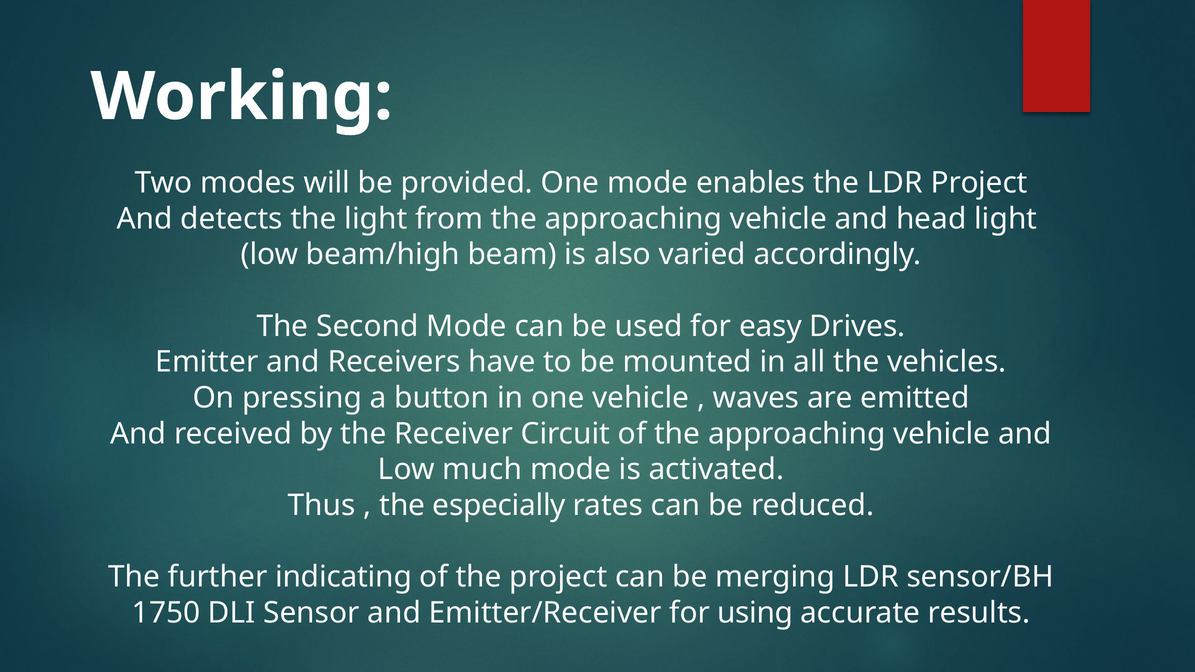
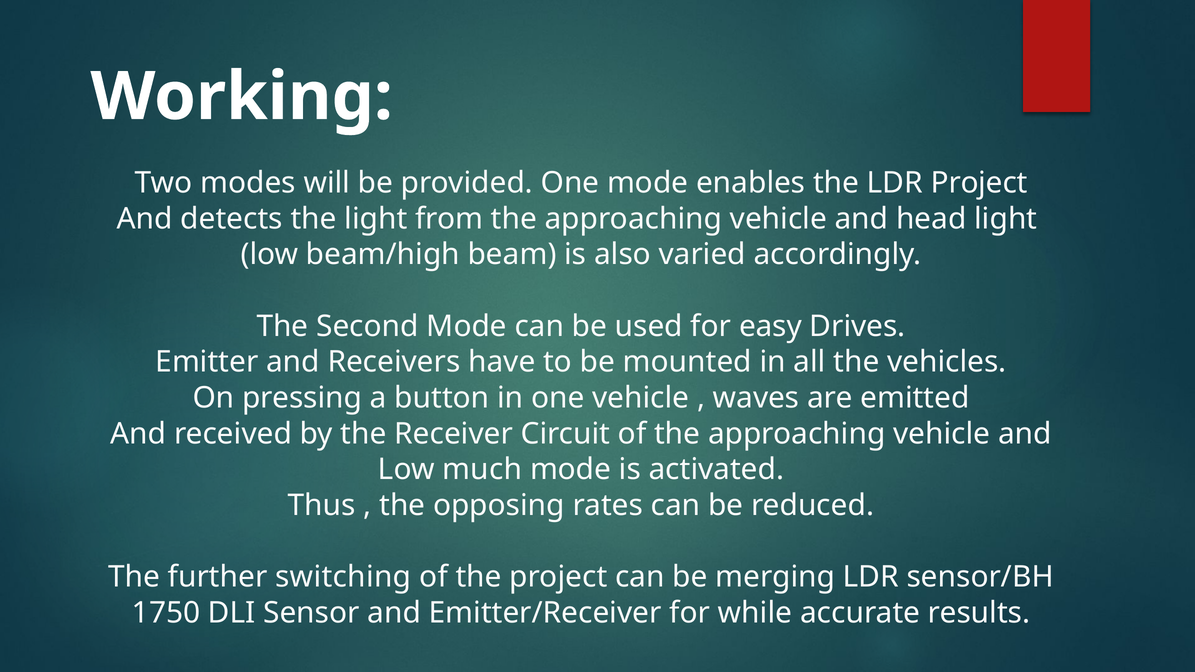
especially: especially -> opposing
indicating: indicating -> switching
using: using -> while
